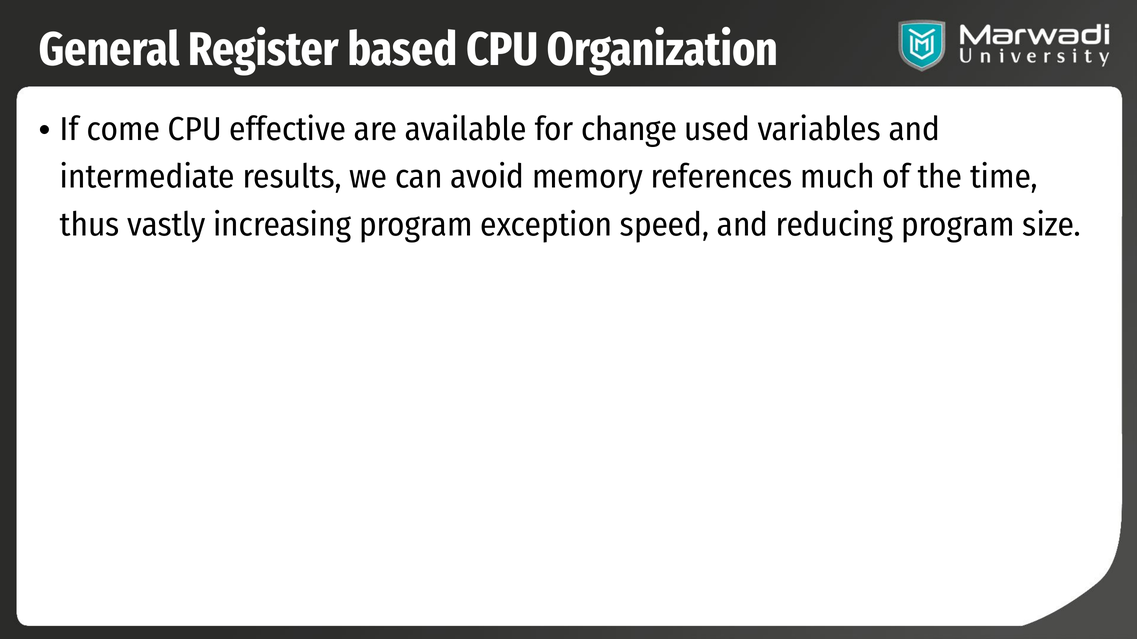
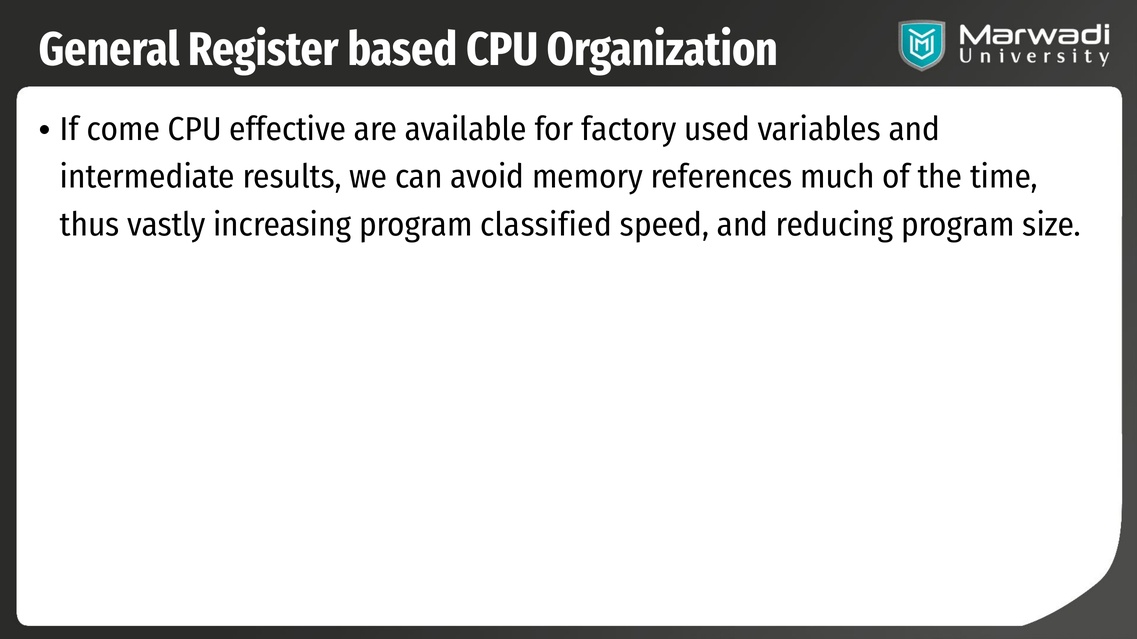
change: change -> factory
exception: exception -> classified
